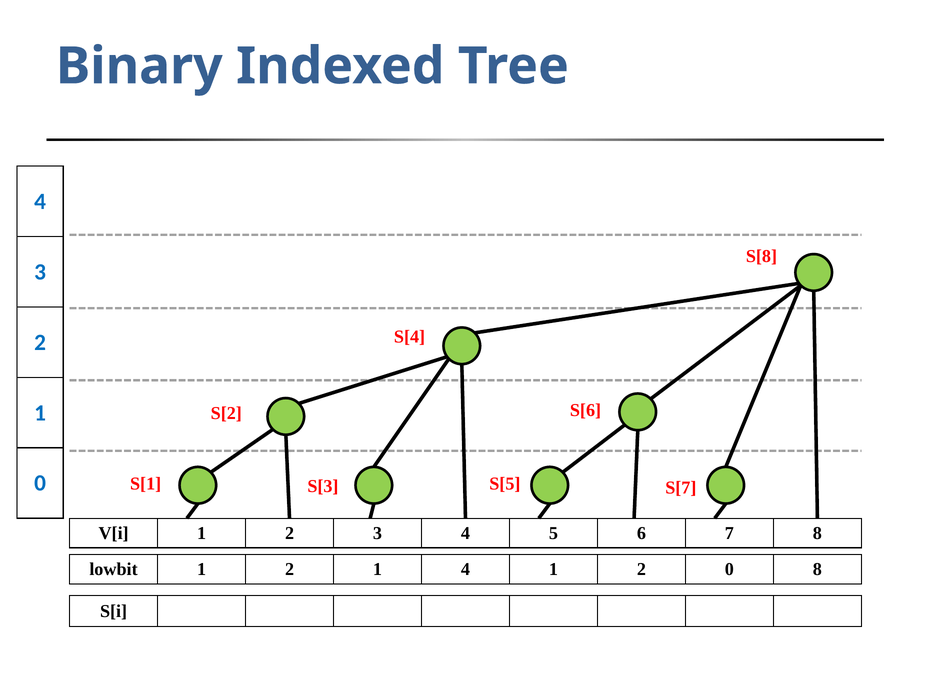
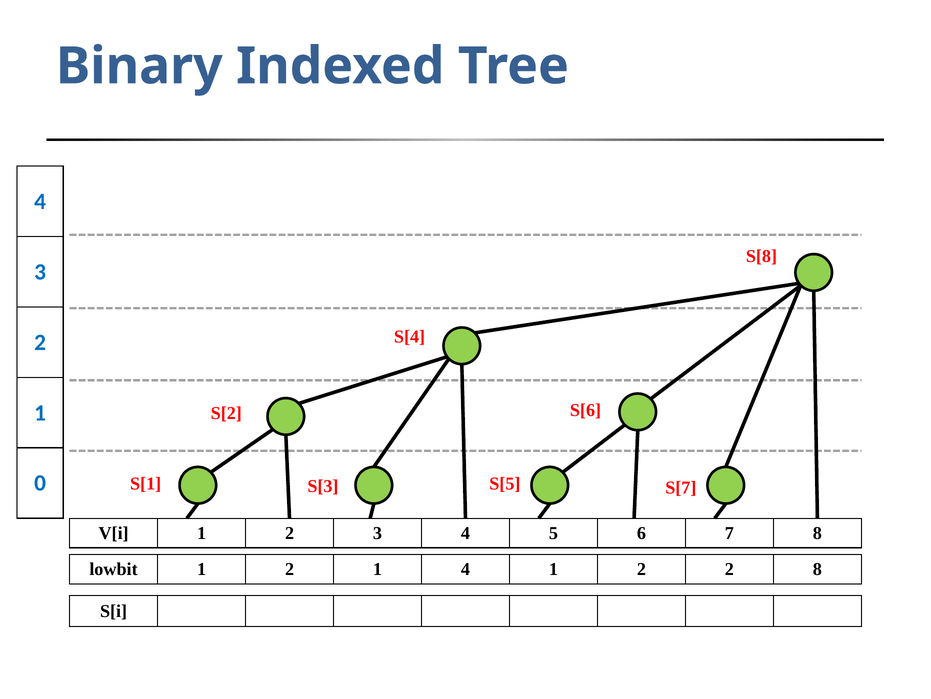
2 0: 0 -> 2
